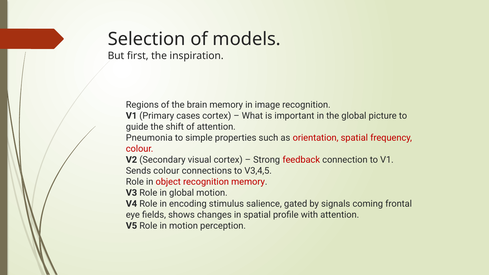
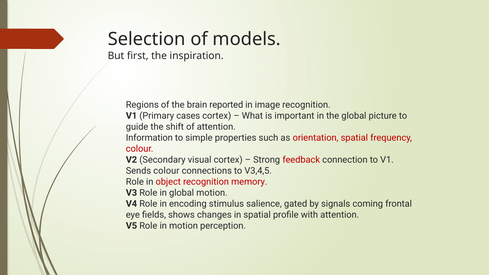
brain memory: memory -> reported
Pneumonia: Pneumonia -> Information
